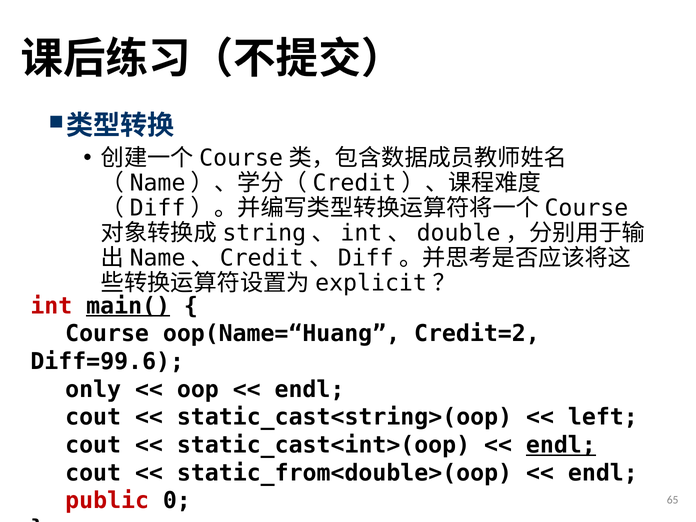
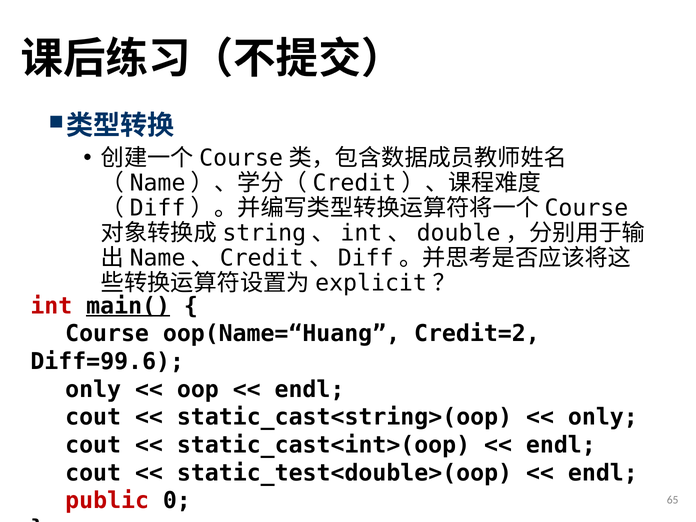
left at (603, 417): left -> only
endl at (561, 445) underline: present -> none
static_from<double>(oop: static_from<double>(oop -> static_test<double>(oop
